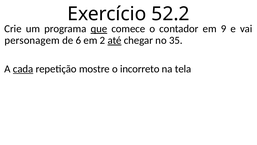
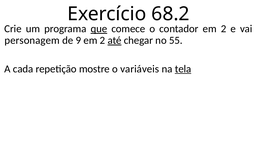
52.2: 52.2 -> 68.2
contador em 9: 9 -> 2
6: 6 -> 9
35: 35 -> 55
cada underline: present -> none
incorreto: incorreto -> variáveis
tela underline: none -> present
